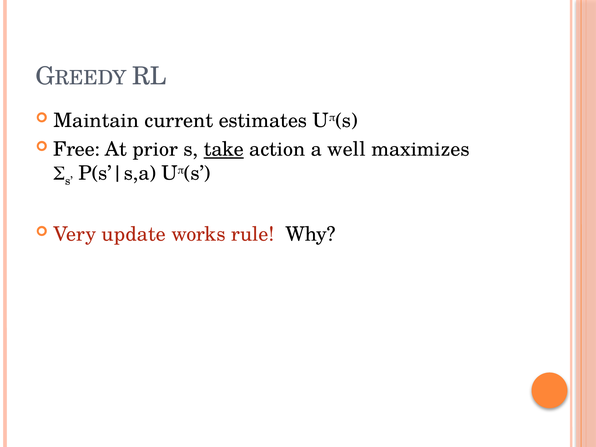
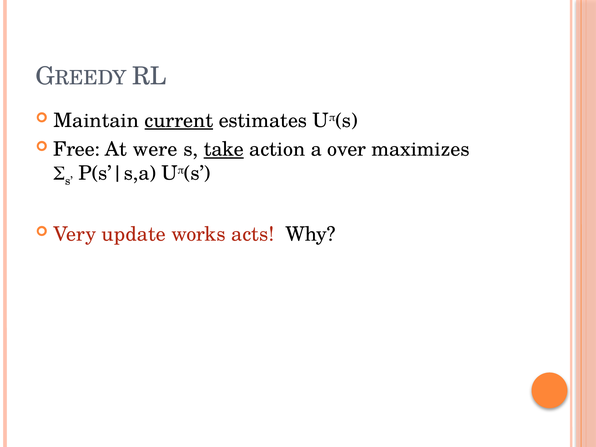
current underline: none -> present
prior: prior -> were
well: well -> over
rule: rule -> acts
